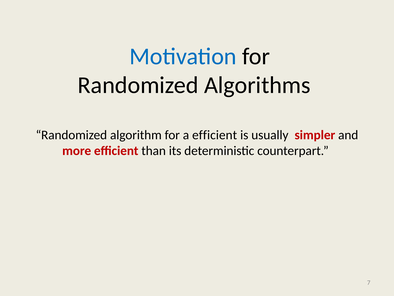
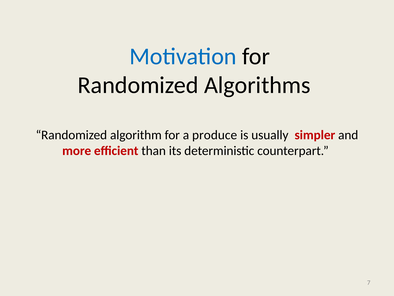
a efficient: efficient -> produce
